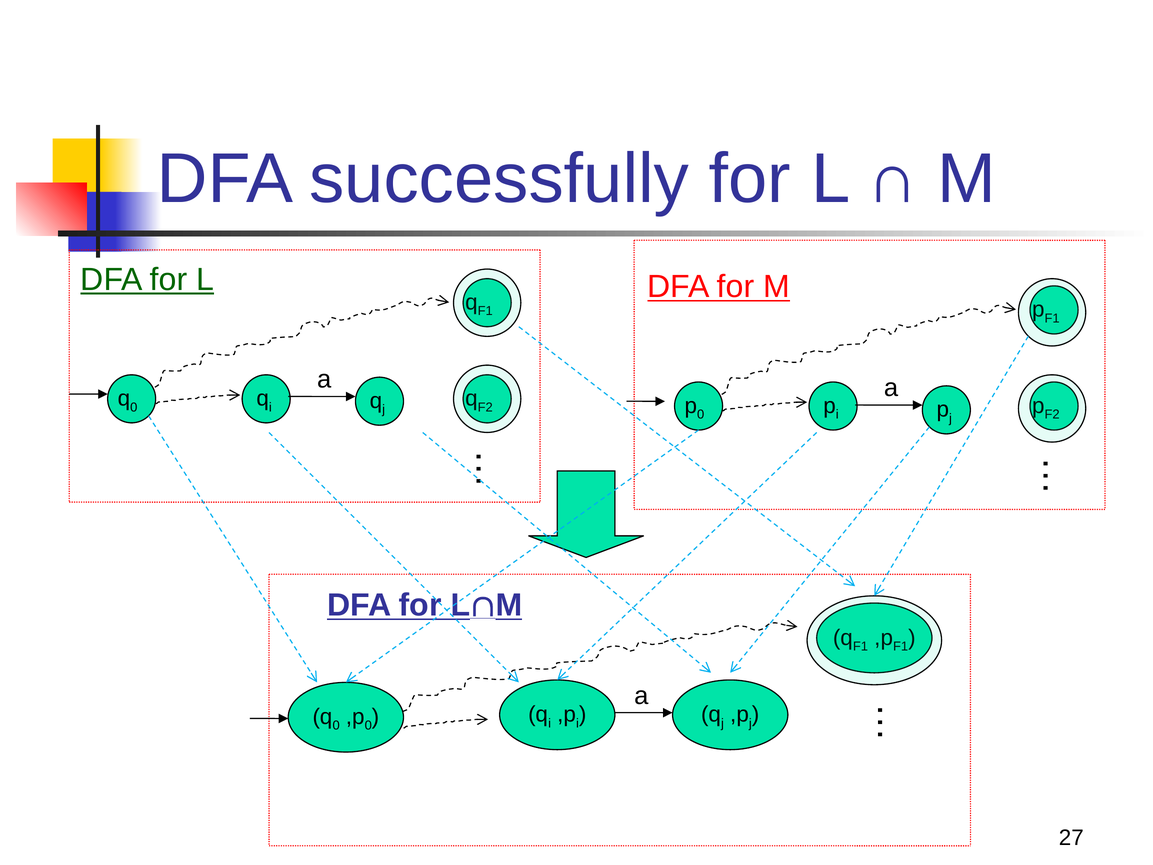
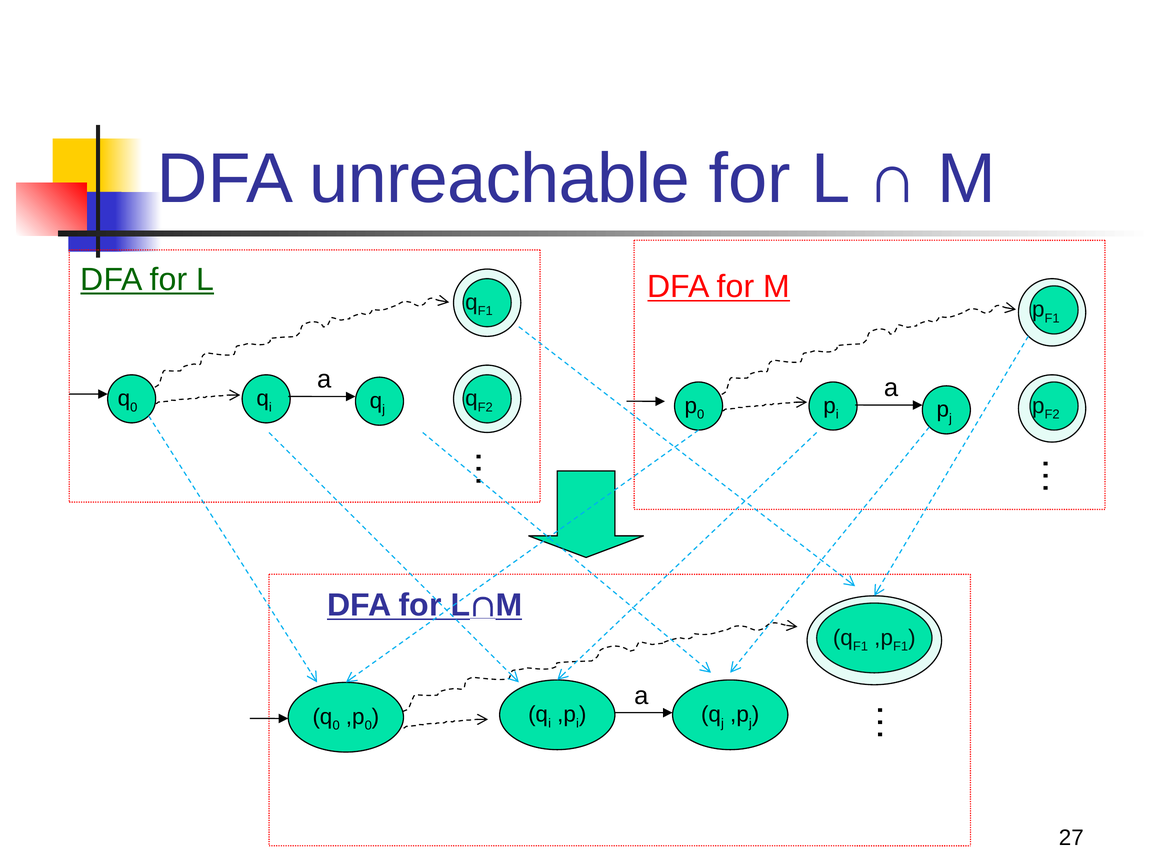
successfully: successfully -> unreachable
